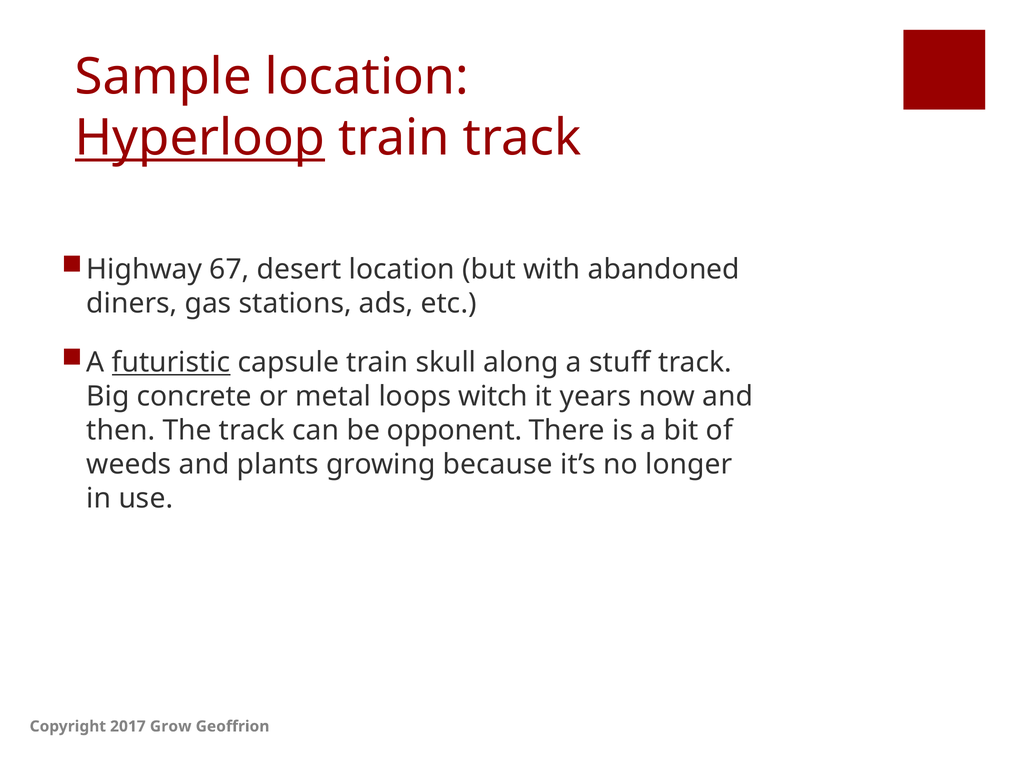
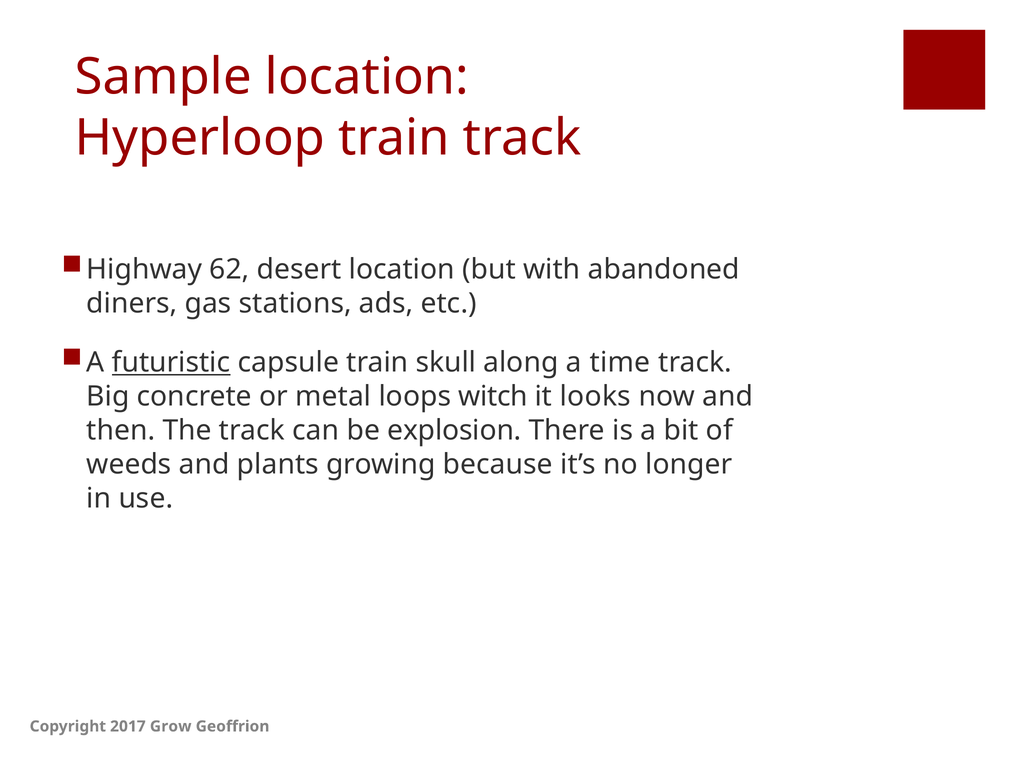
Hyperloop underline: present -> none
67: 67 -> 62
stuff: stuff -> time
years: years -> looks
opponent: opponent -> explosion
